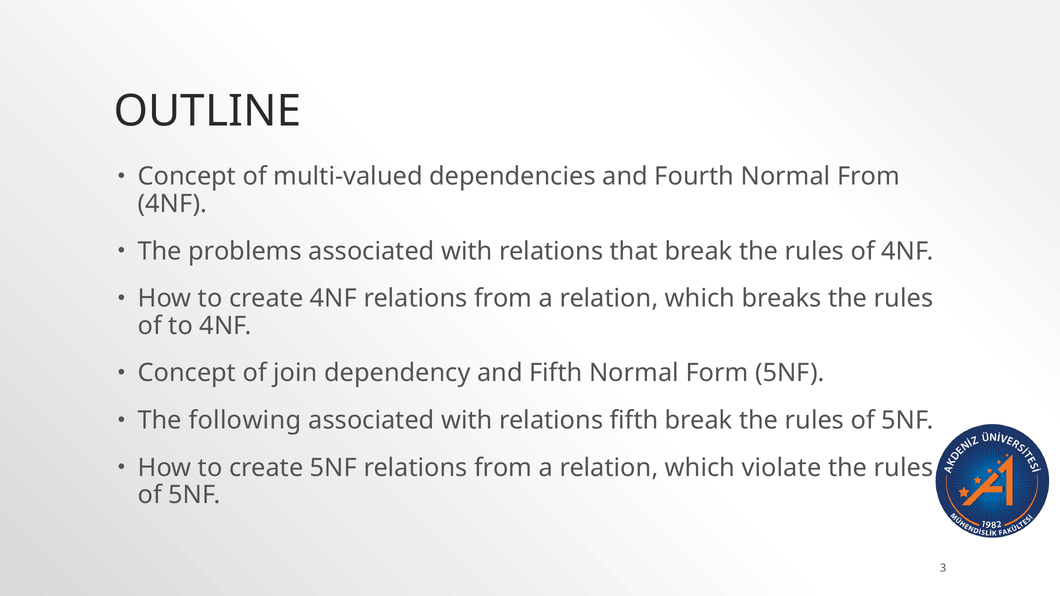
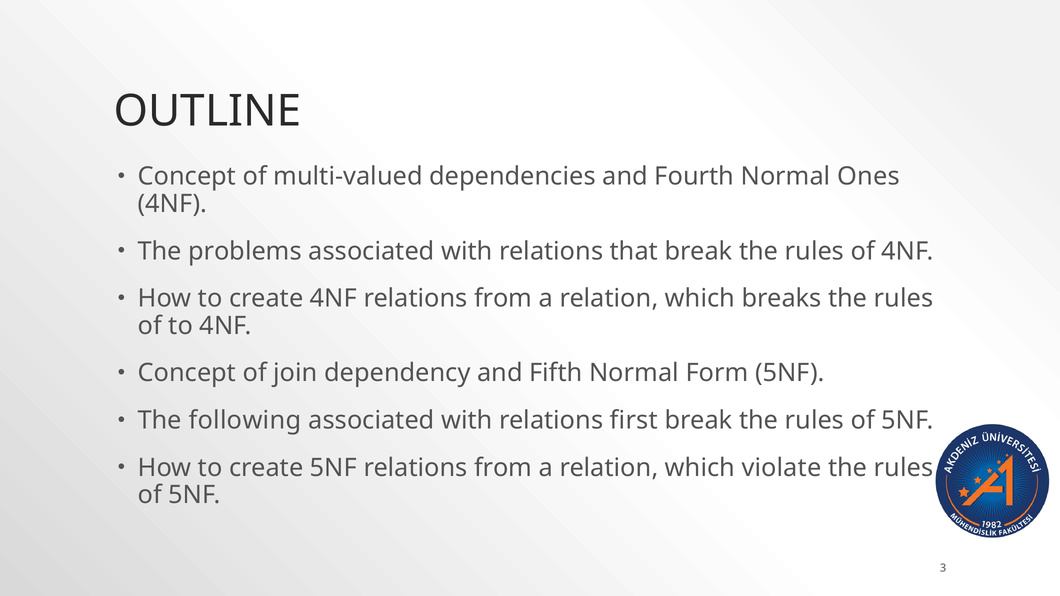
Normal From: From -> Ones
relations fifth: fifth -> first
